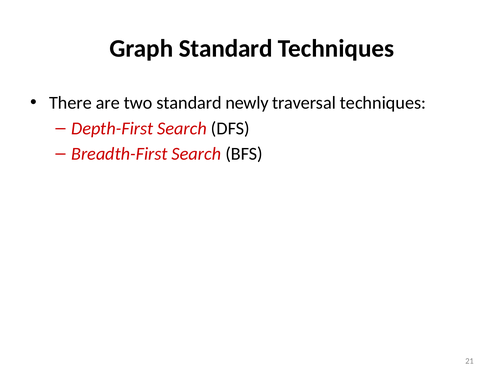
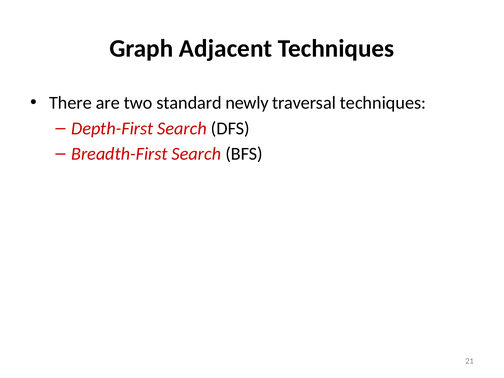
Graph Standard: Standard -> Adjacent
